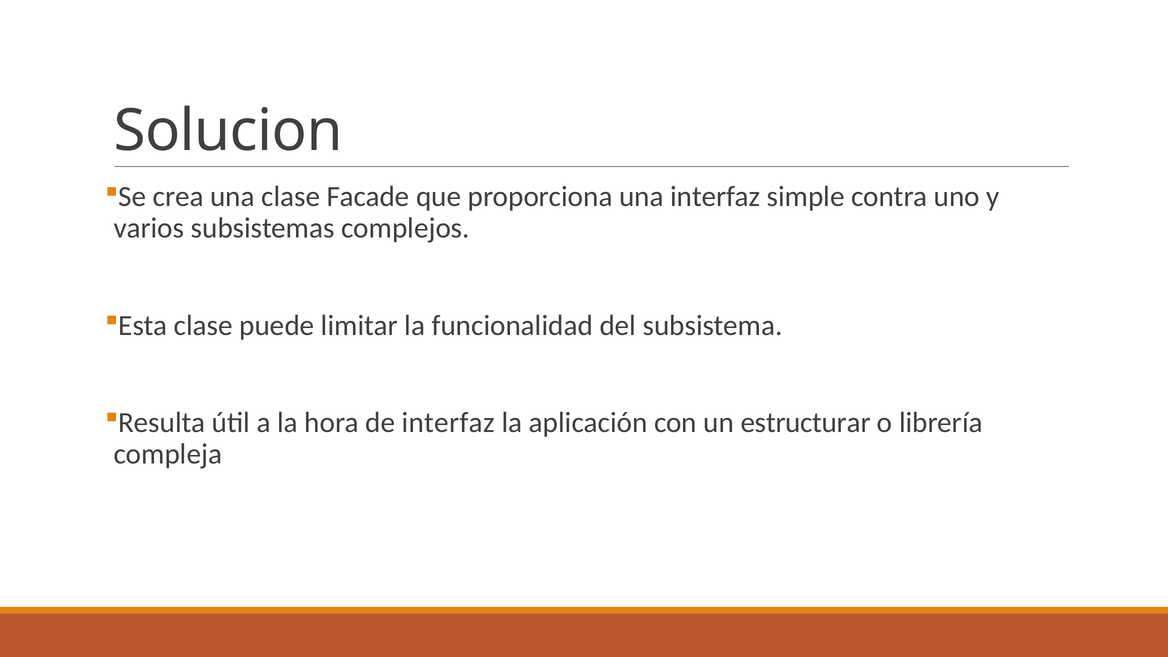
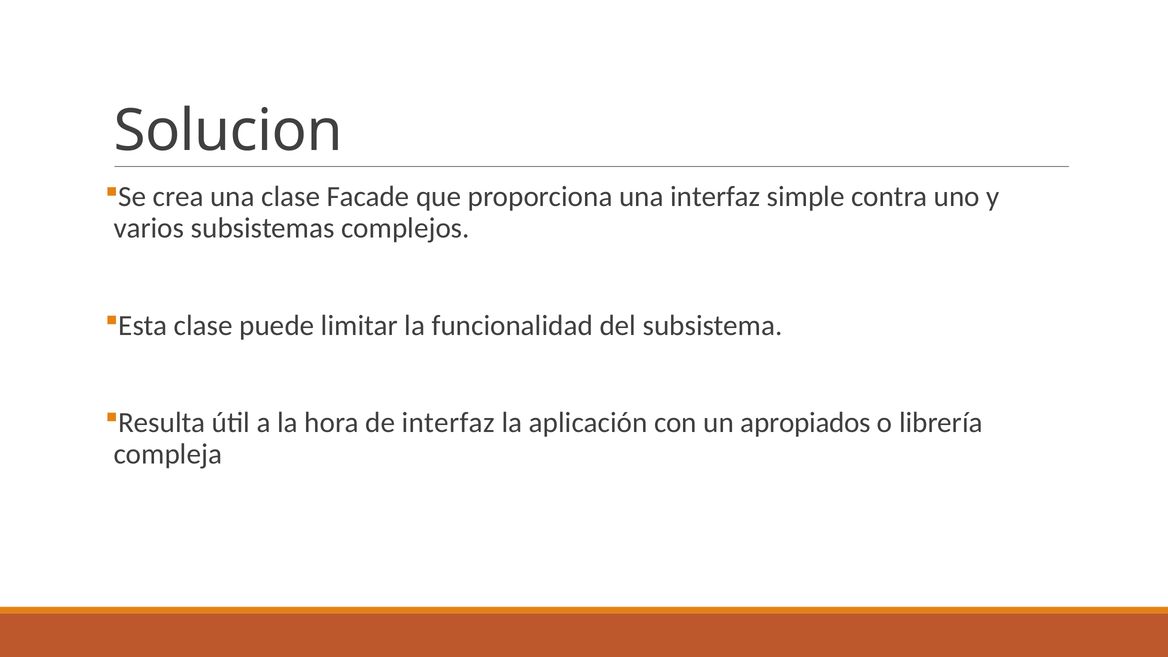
estructurar: estructurar -> apropiados
